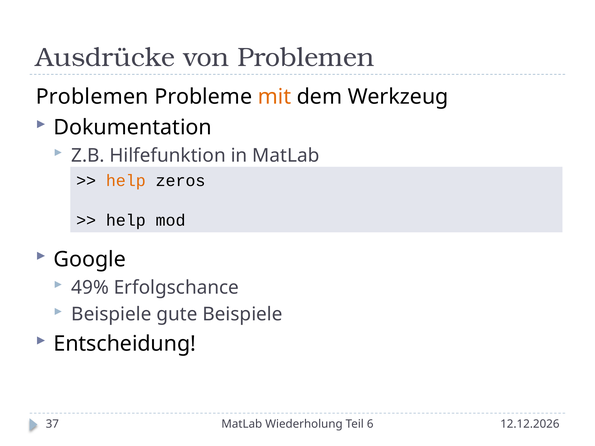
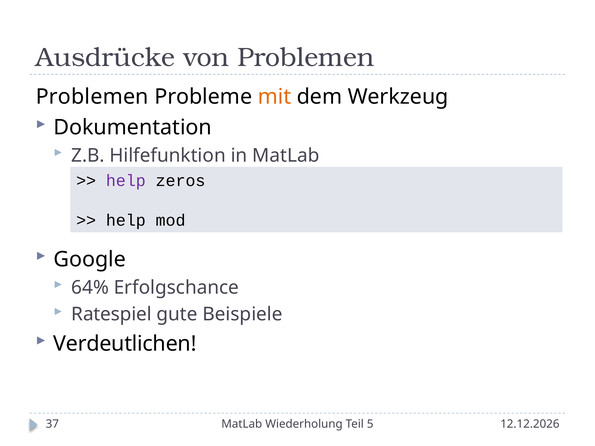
help at (126, 181) colour: orange -> purple
49%: 49% -> 64%
Beispiele at (111, 315): Beispiele -> Ratespiel
Entscheidung: Entscheidung -> Verdeutlichen
6: 6 -> 5
